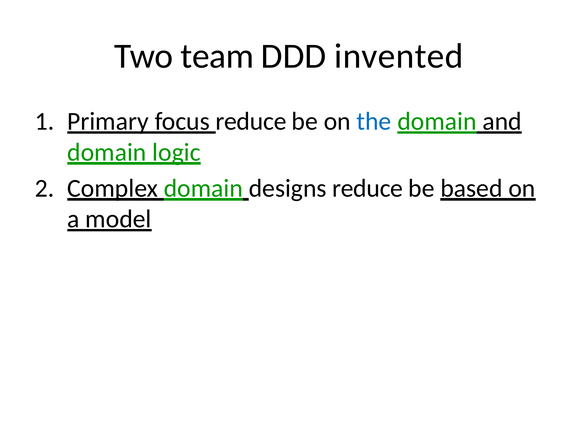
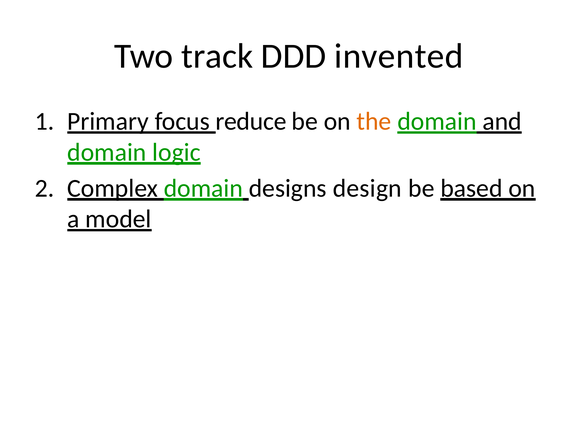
team: team -> track
the colour: blue -> orange
designs reduce: reduce -> design
